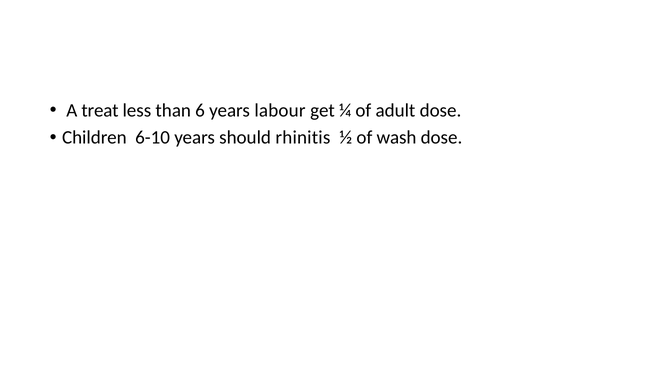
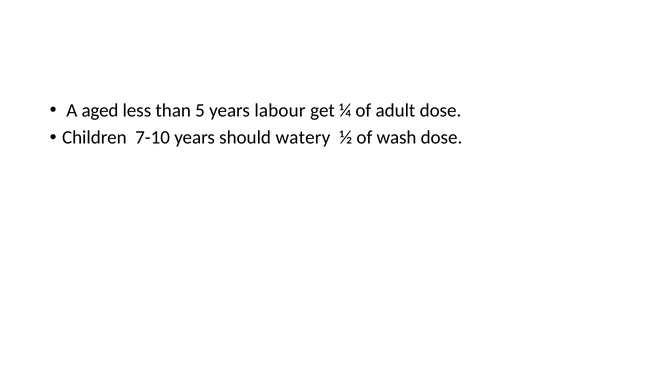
treat: treat -> aged
6: 6 -> 5
6-10: 6-10 -> 7-10
rhinitis: rhinitis -> watery
